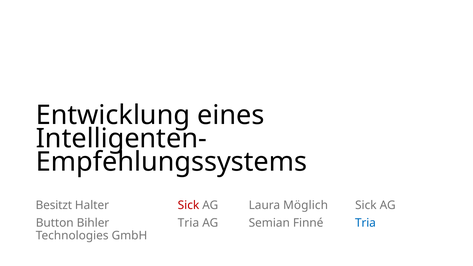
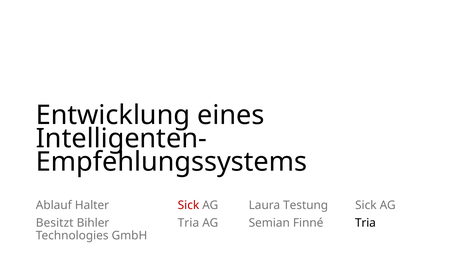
Besitzt: Besitzt -> Ablauf
Möglich: Möglich -> Testung
Button: Button -> Besitzt
Tria at (365, 223) colour: blue -> black
